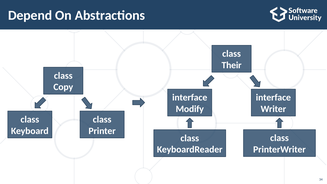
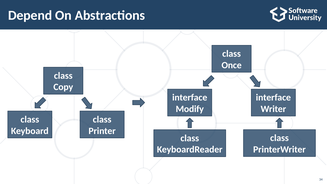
Their: Their -> Once
